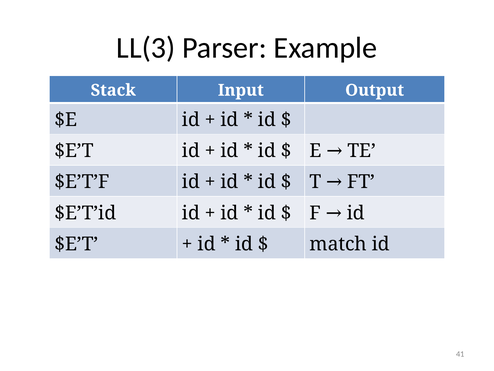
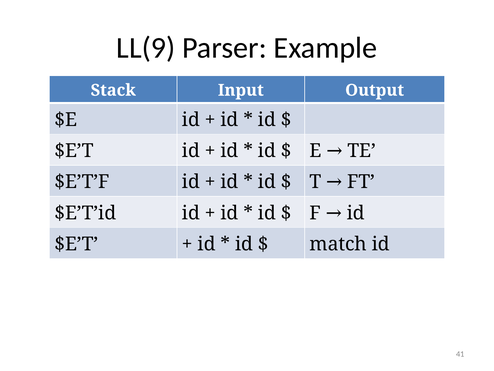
LL(3: LL(3 -> LL(9
